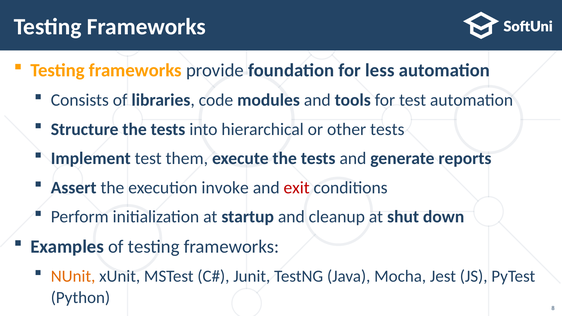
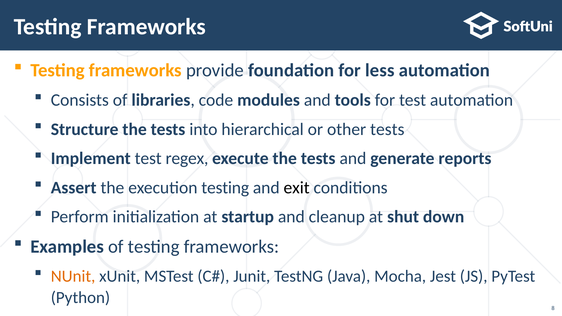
them: them -> regex
execution invoke: invoke -> testing
exit colour: red -> black
